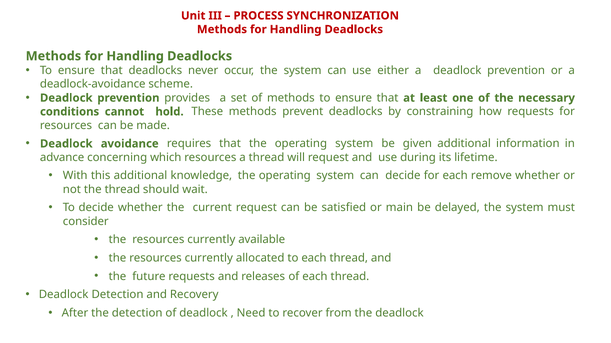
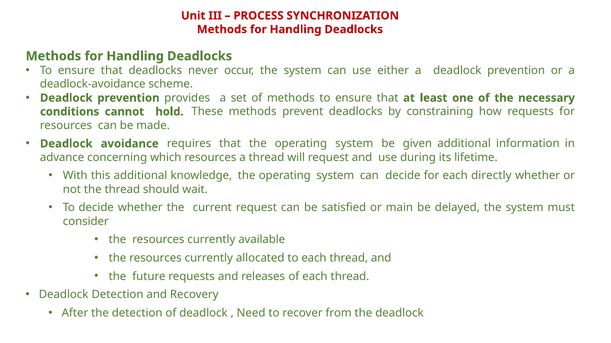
remove: remove -> directly
